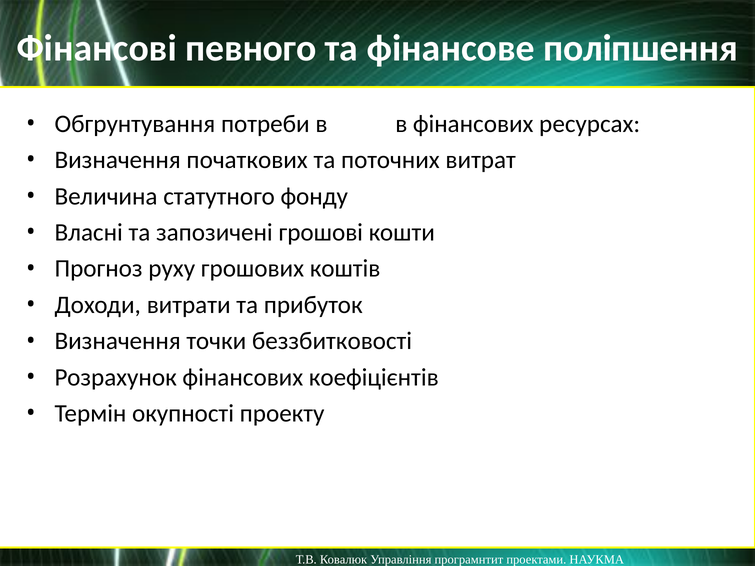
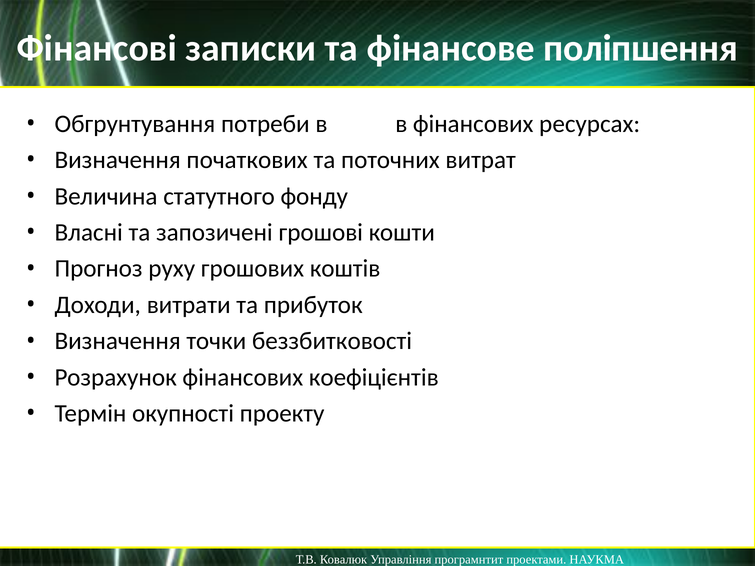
певного: певного -> записки
